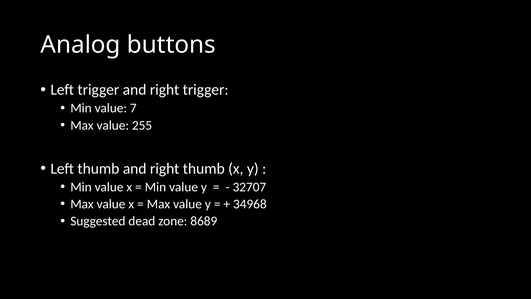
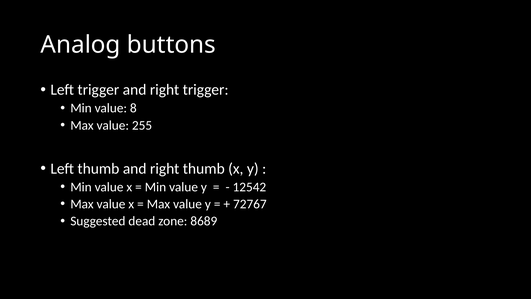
7: 7 -> 8
32707: 32707 -> 12542
34968: 34968 -> 72767
